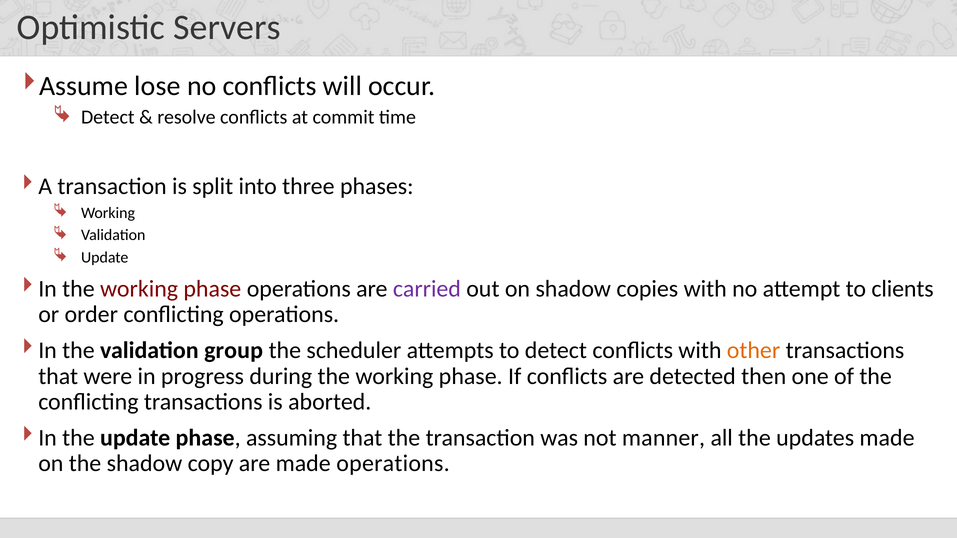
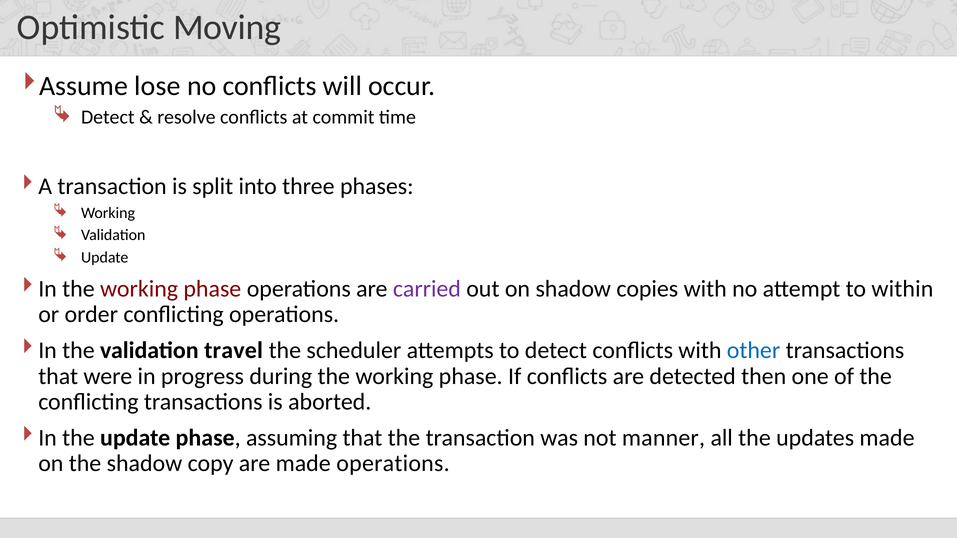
Servers: Servers -> Moving
clients: clients -> within
group: group -> travel
other colour: orange -> blue
